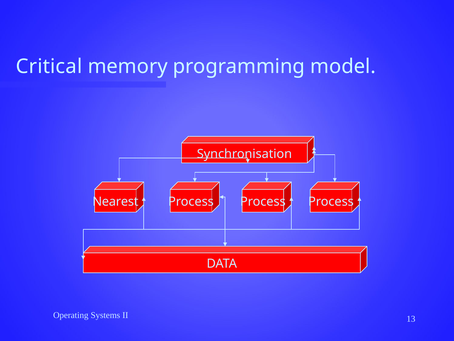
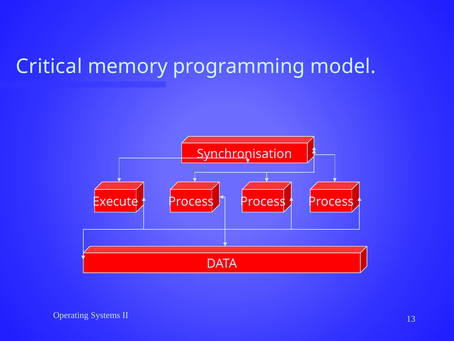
Nearest: Nearest -> Execute
